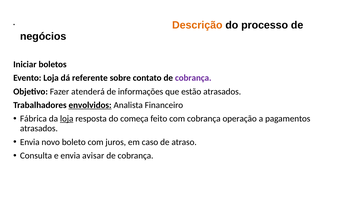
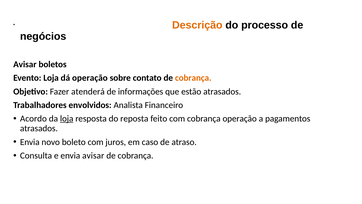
Iniciar at (25, 64): Iniciar -> Avisar
dá referente: referente -> operação
cobrança at (193, 78) colour: purple -> orange
envolvidos underline: present -> none
Fábrica: Fábrica -> Acordo
começa: começa -> reposta
